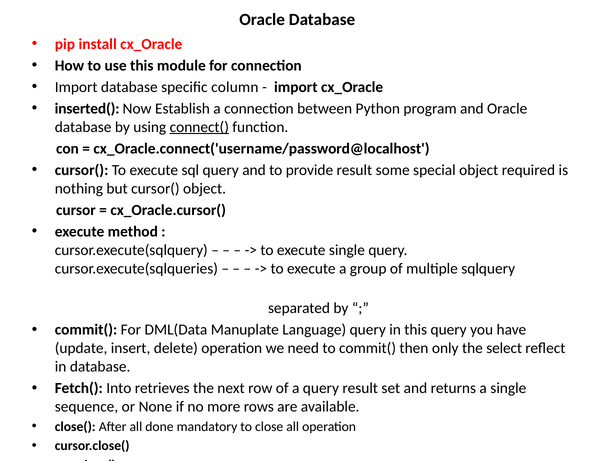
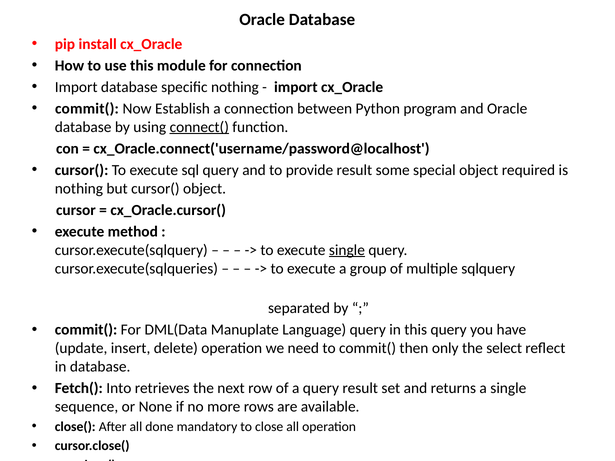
specific column: column -> nothing
inserted( at (87, 109): inserted( -> commit(
single at (347, 250) underline: none -> present
